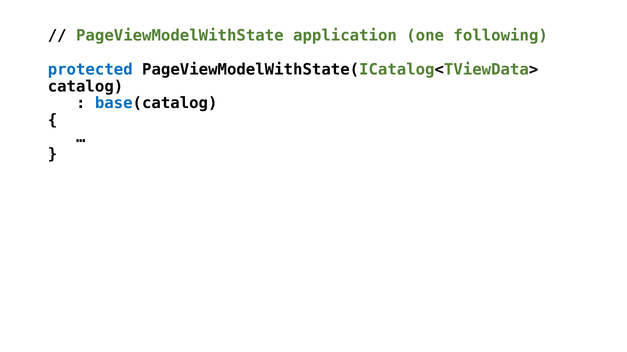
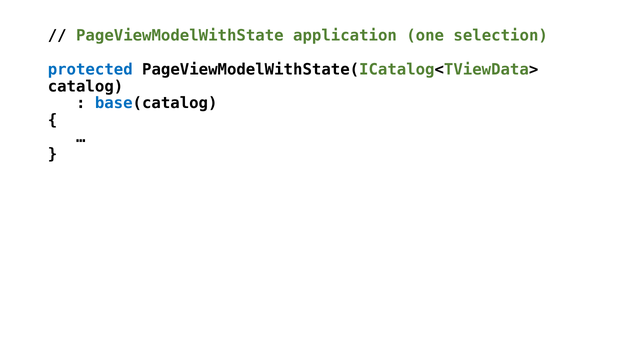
following: following -> selection
